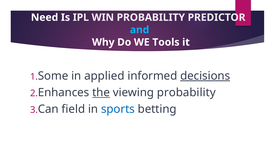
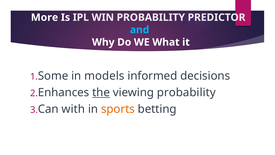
Need: Need -> More
Tools: Tools -> What
applied: applied -> models
decisions underline: present -> none
field: field -> with
sports colour: blue -> orange
